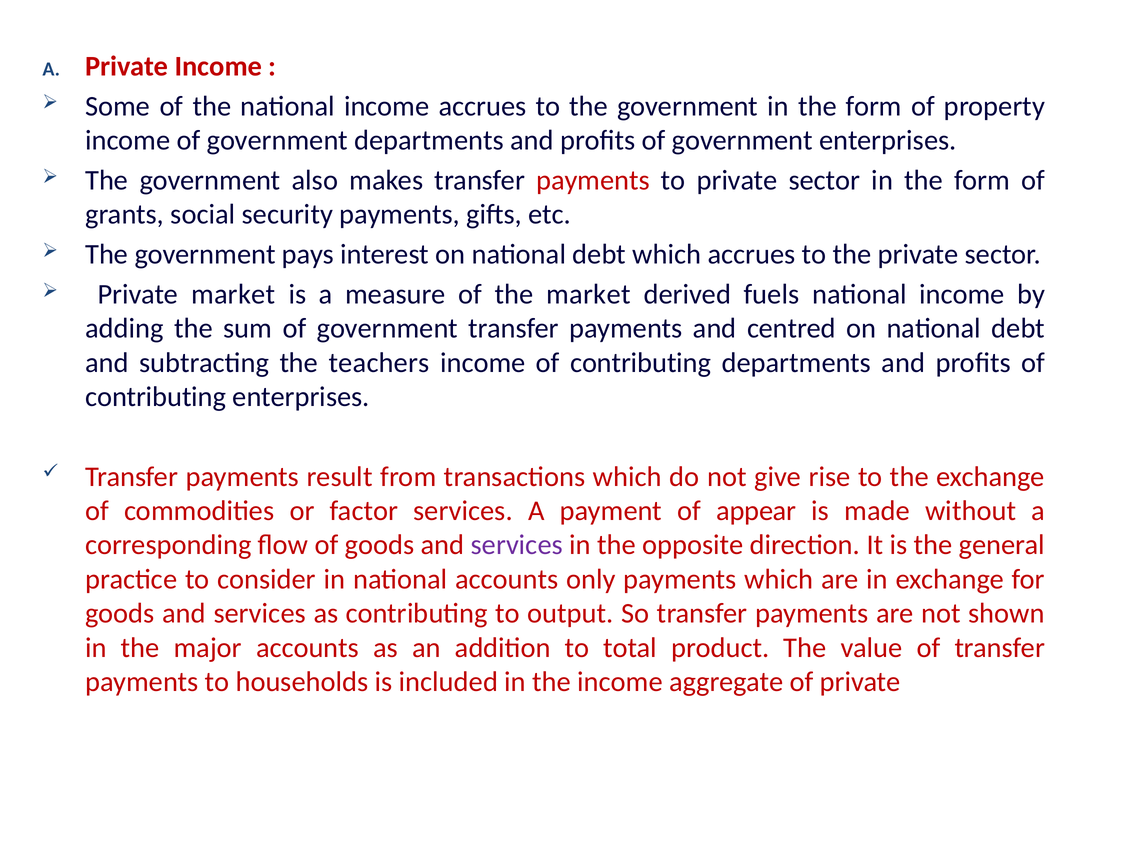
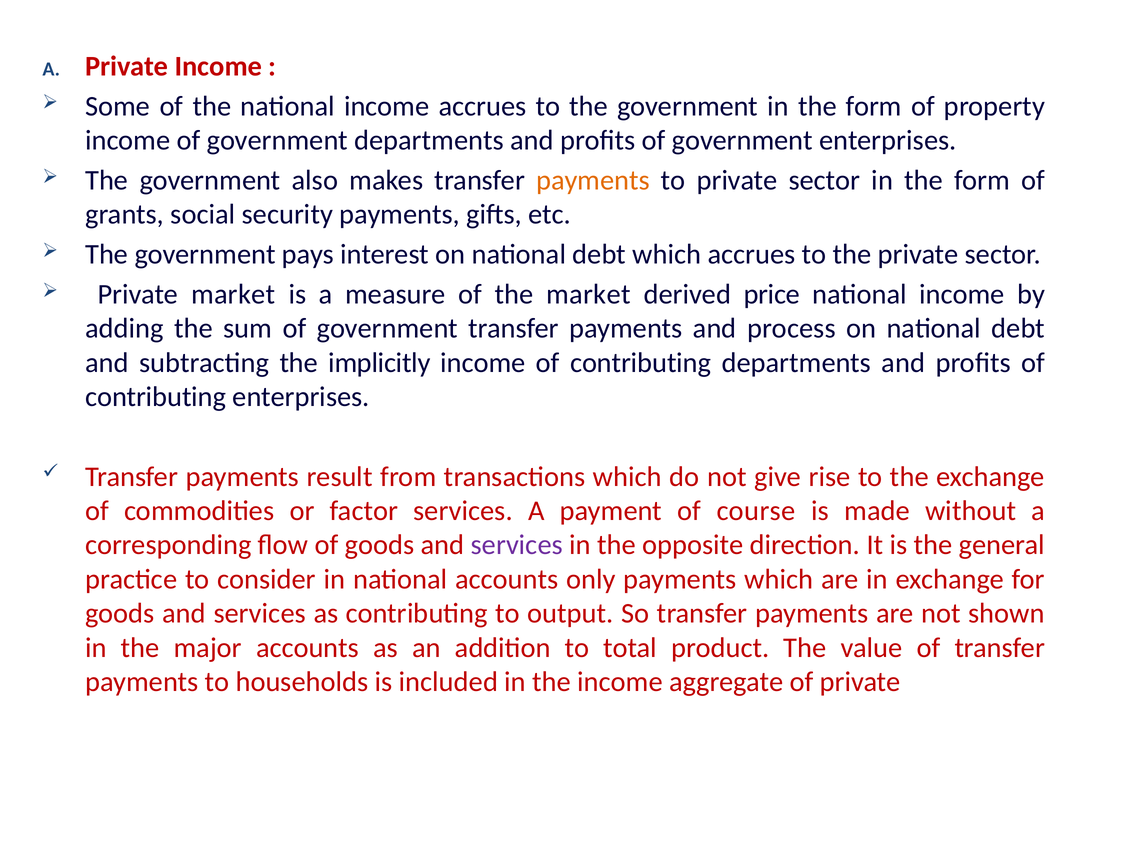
payments at (593, 180) colour: red -> orange
fuels: fuels -> price
centred: centred -> process
teachers: teachers -> implicitly
appear: appear -> course
